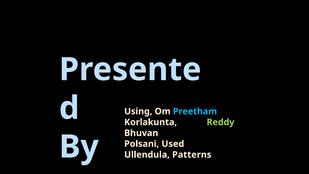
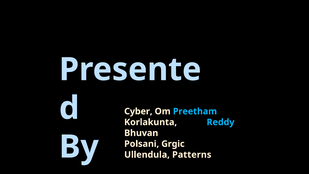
Using: Using -> Cyber
Reddy colour: light green -> light blue
Used: Used -> Grgic
